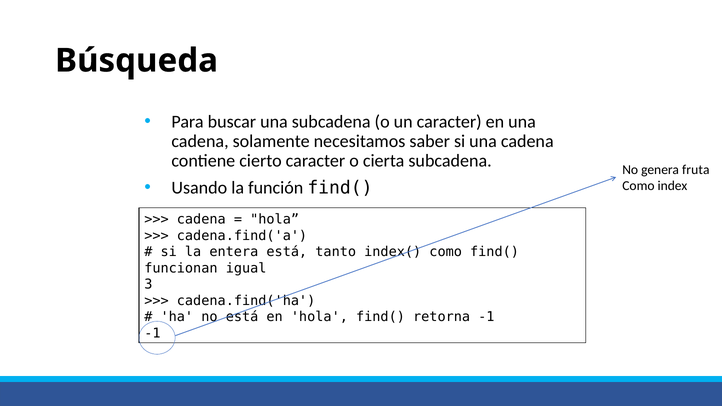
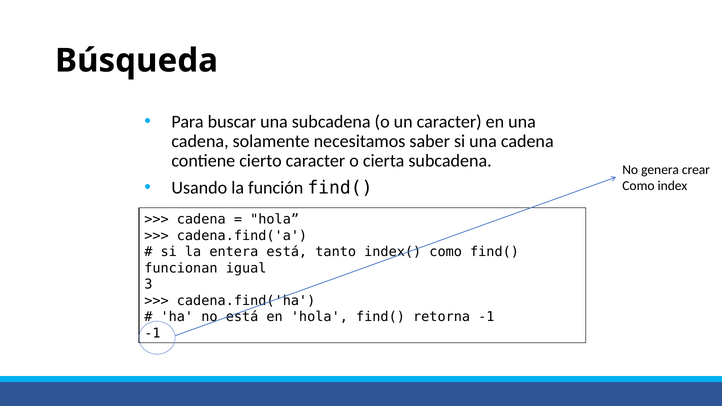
fruta: fruta -> crear
